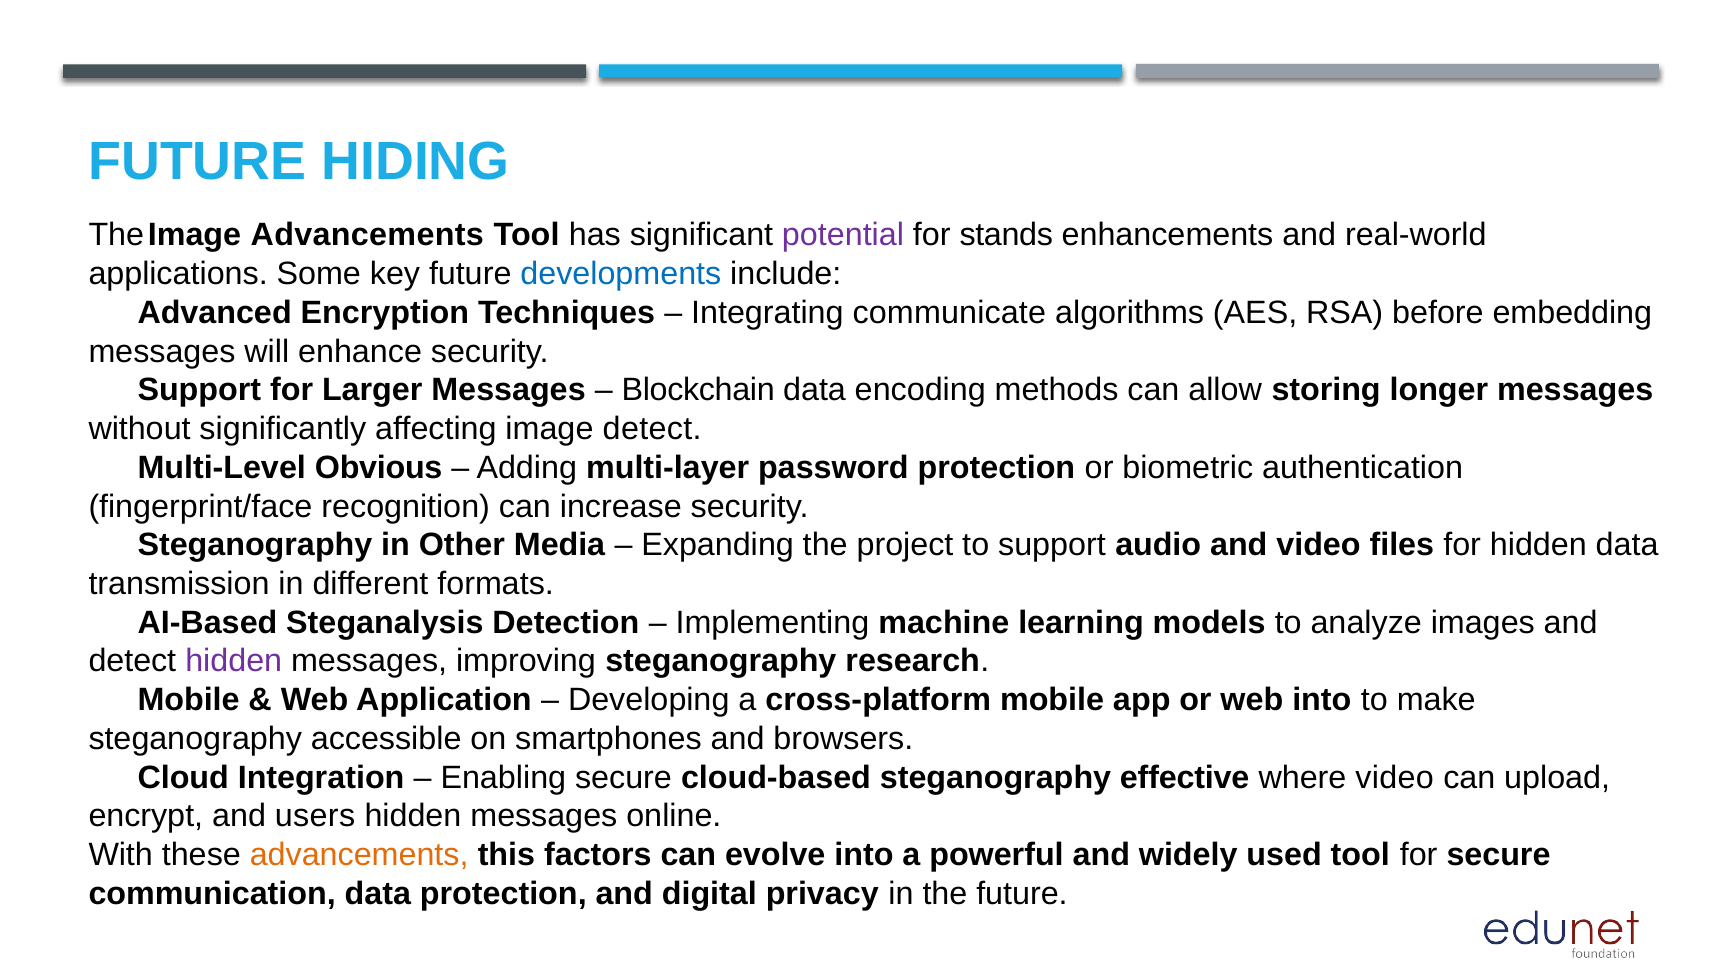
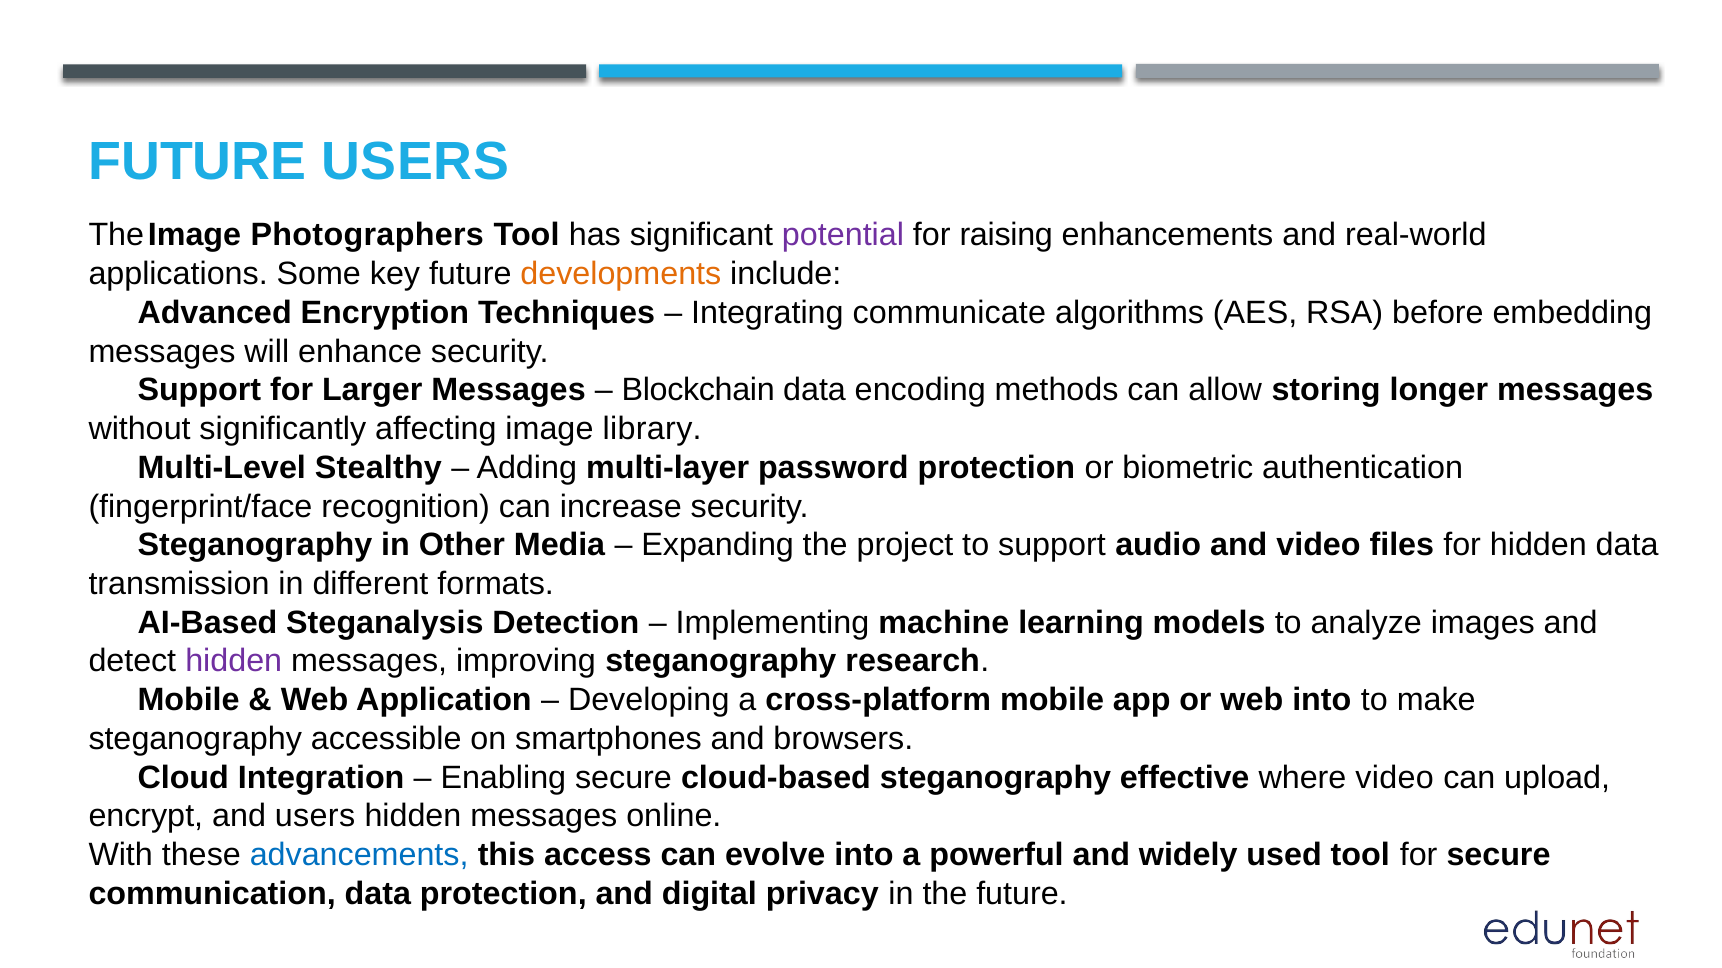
FUTURE HIDING: HIDING -> USERS
Image Advancements: Advancements -> Photographers
stands: stands -> raising
developments colour: blue -> orange
image detect: detect -> library
Obvious: Obvious -> Stealthy
advancements at (359, 855) colour: orange -> blue
factors: factors -> access
